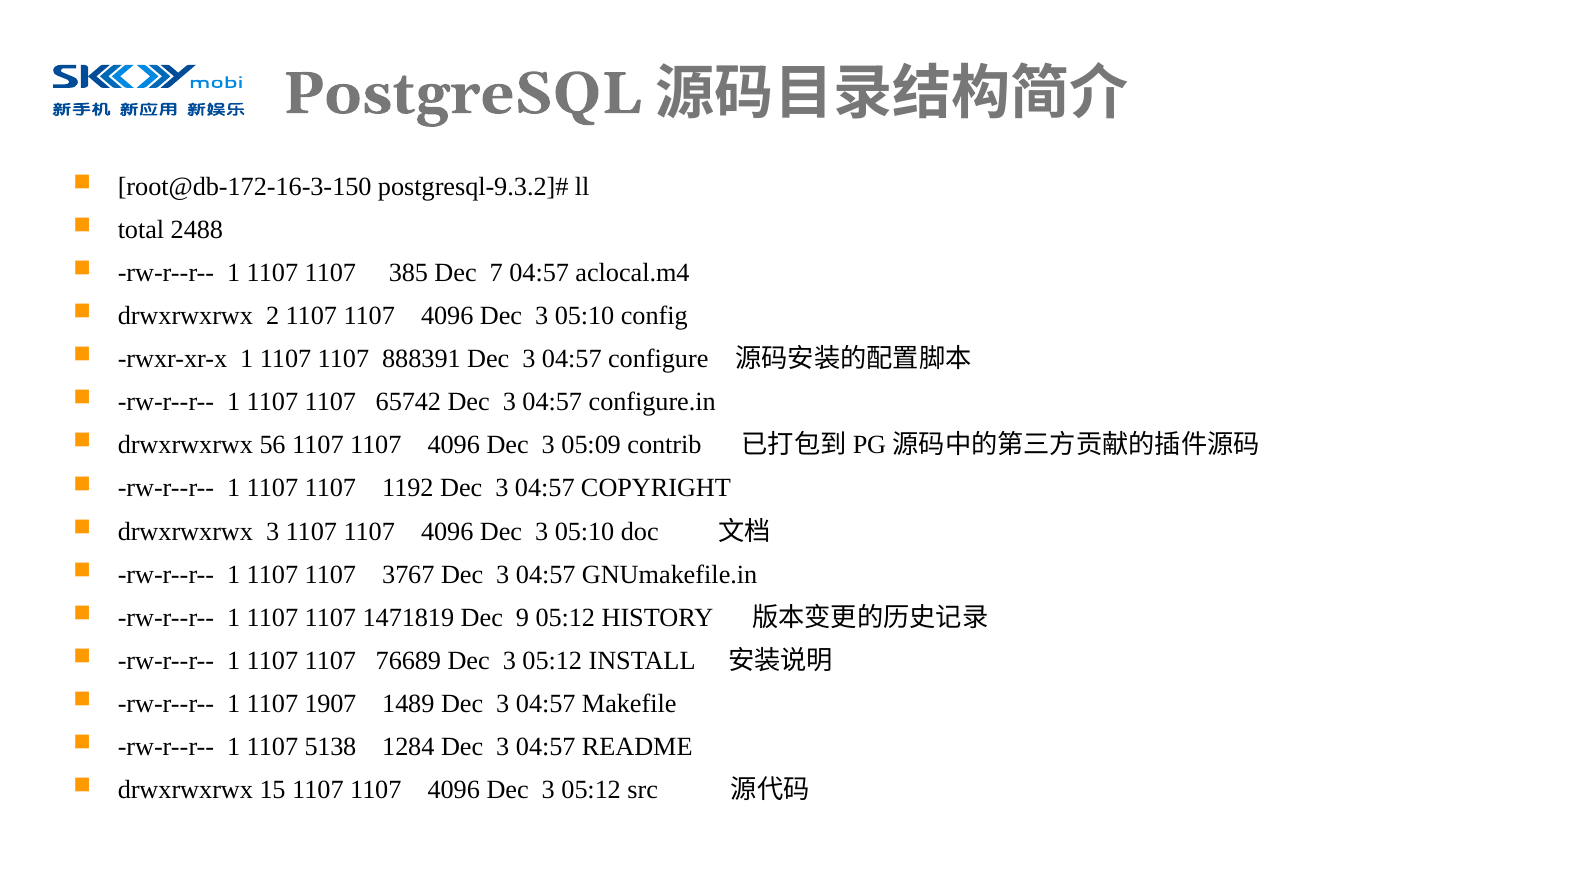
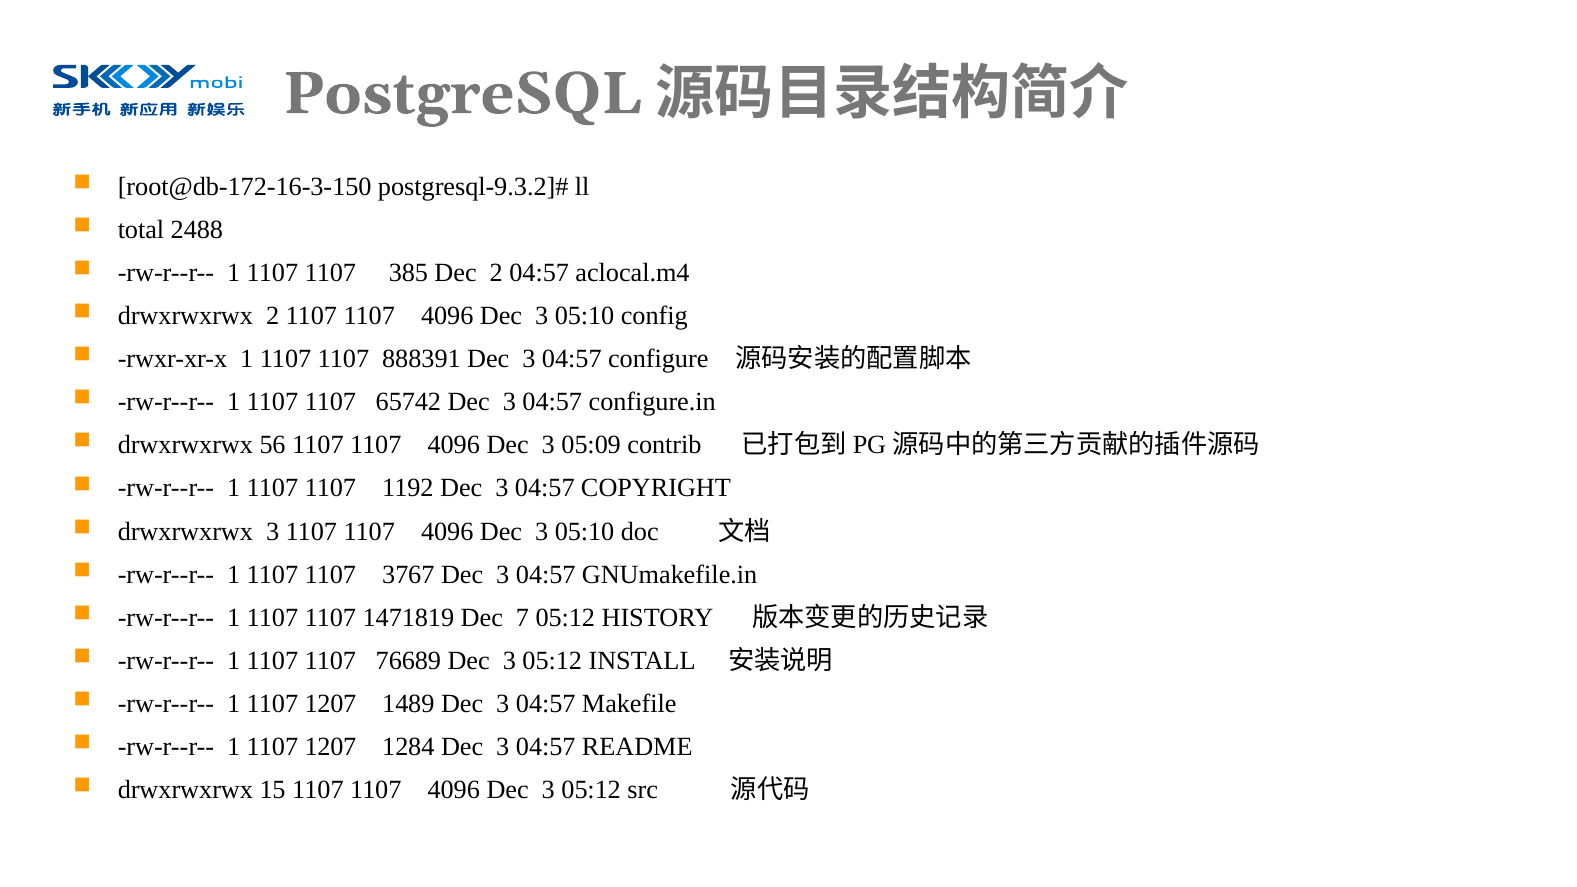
Dec 7: 7 -> 2
9: 9 -> 7
1907 at (330, 704): 1907 -> 1207
5138 at (330, 747): 5138 -> 1207
